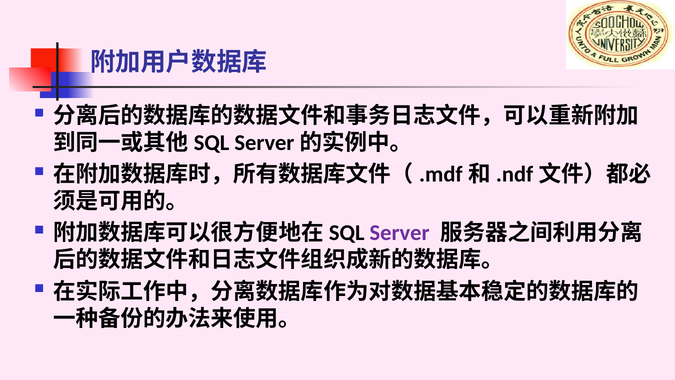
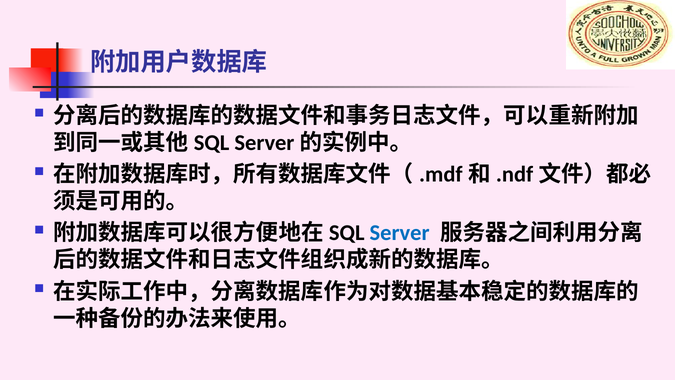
Server colour: purple -> blue
